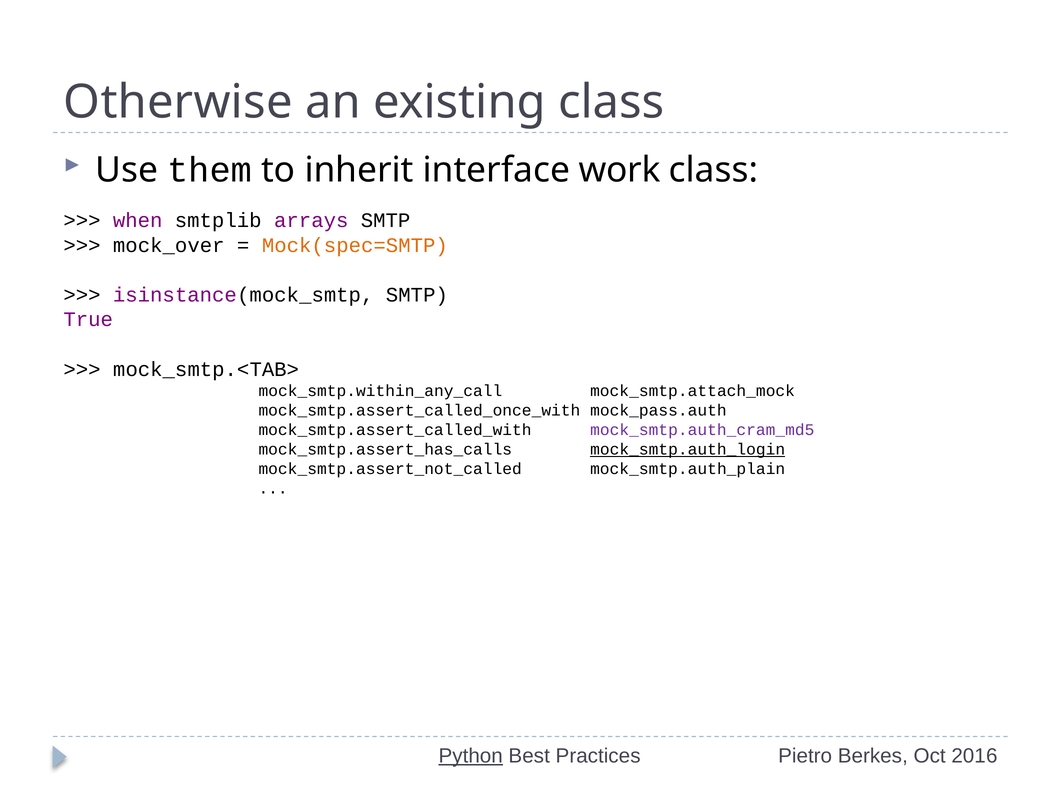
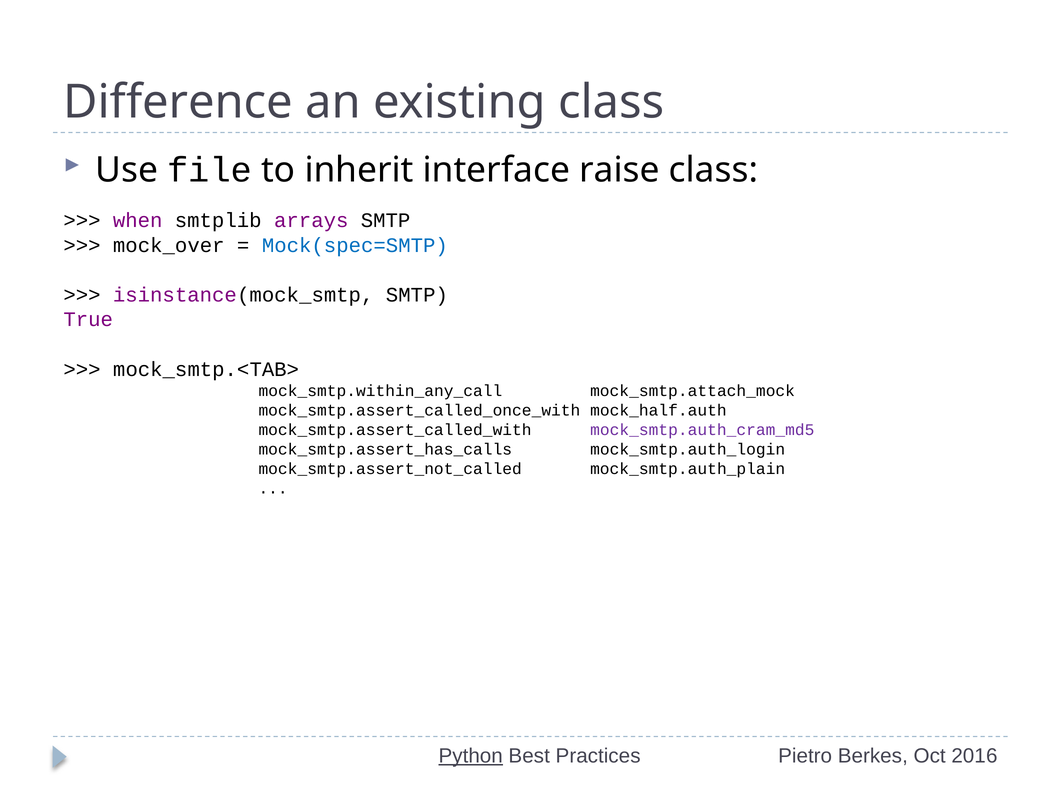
Otherwise: Otherwise -> Difference
them: them -> file
work: work -> raise
Mock(spec=SMTP colour: orange -> blue
mock_pass.auth: mock_pass.auth -> mock_half.auth
mock_smtp.auth_login underline: present -> none
